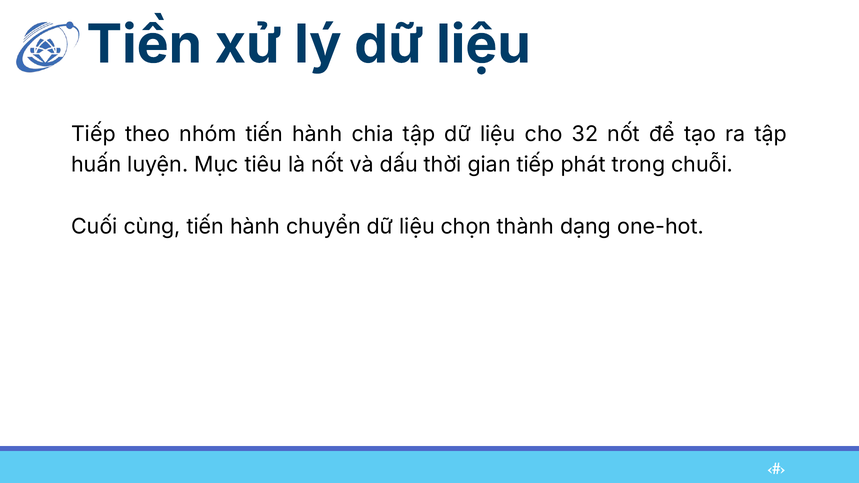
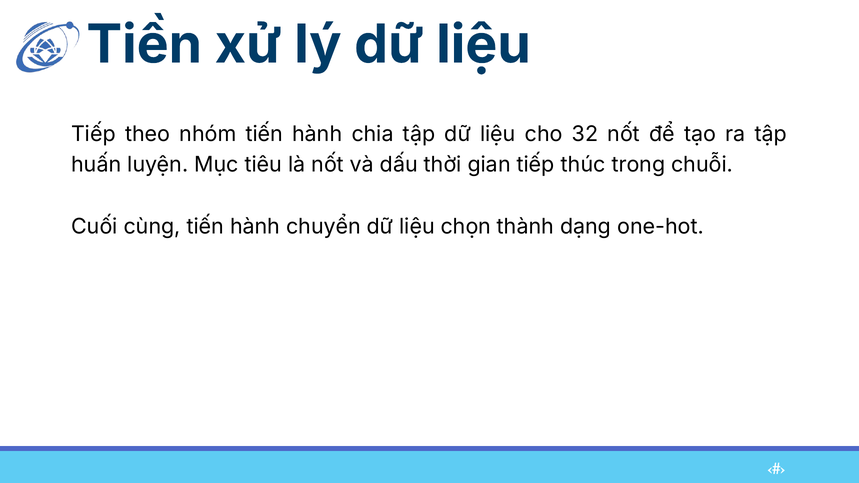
phát: phát -> thúc
